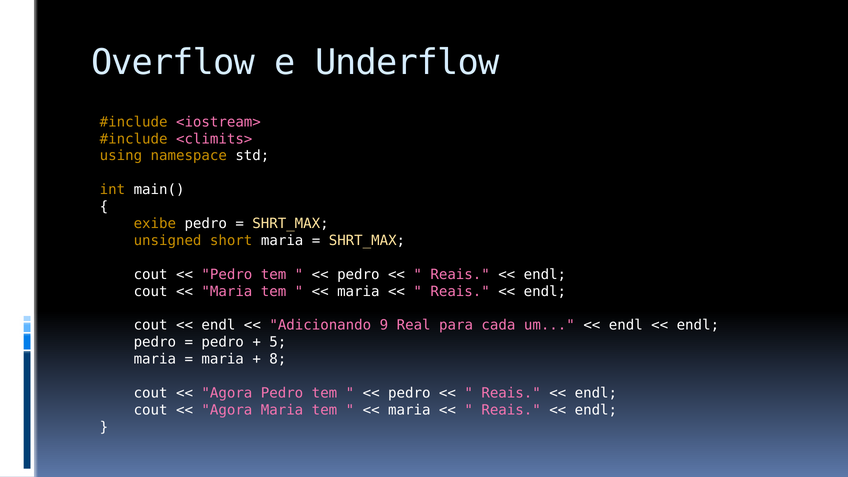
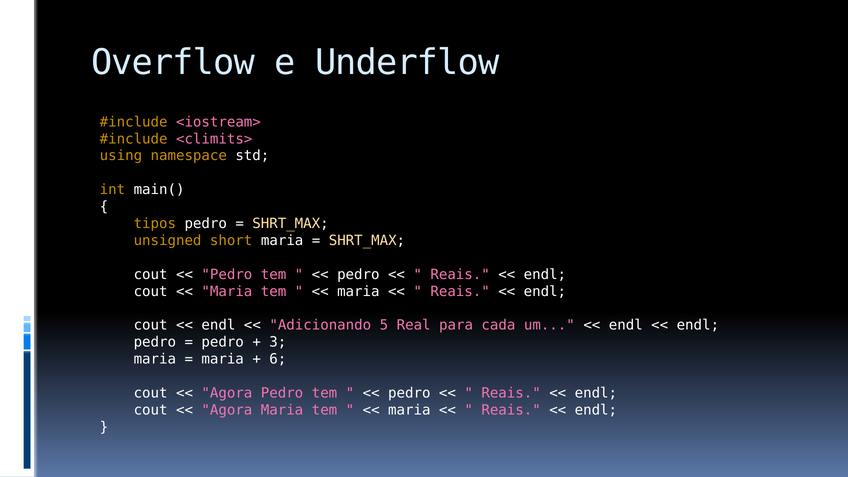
exibe: exibe -> tipos
9: 9 -> 5
5: 5 -> 3
8: 8 -> 6
